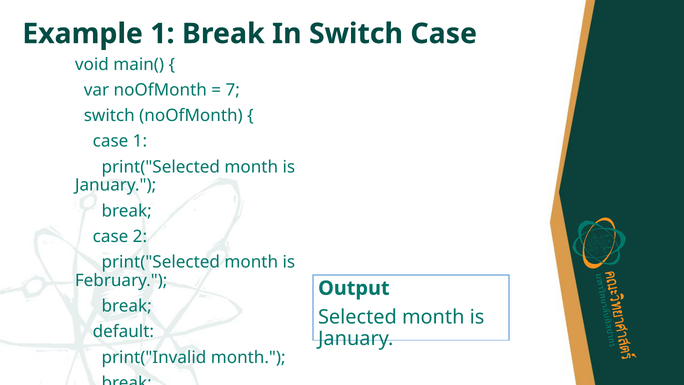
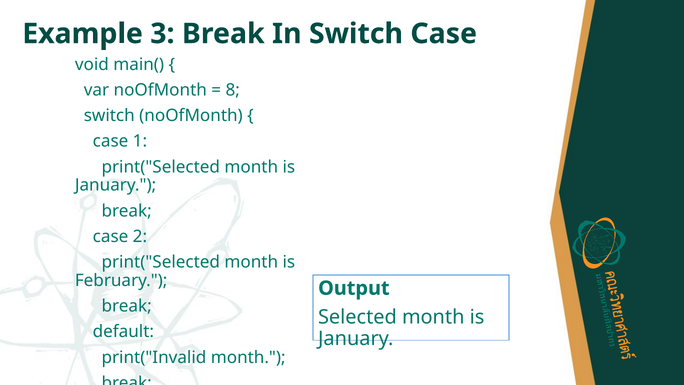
Example 1: 1 -> 3
7: 7 -> 8
